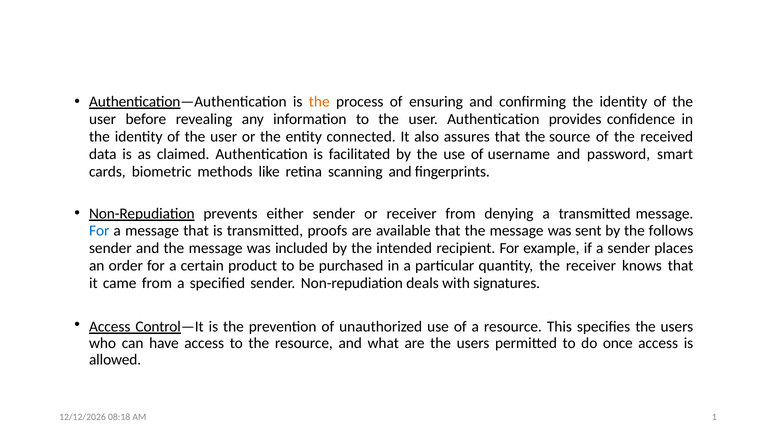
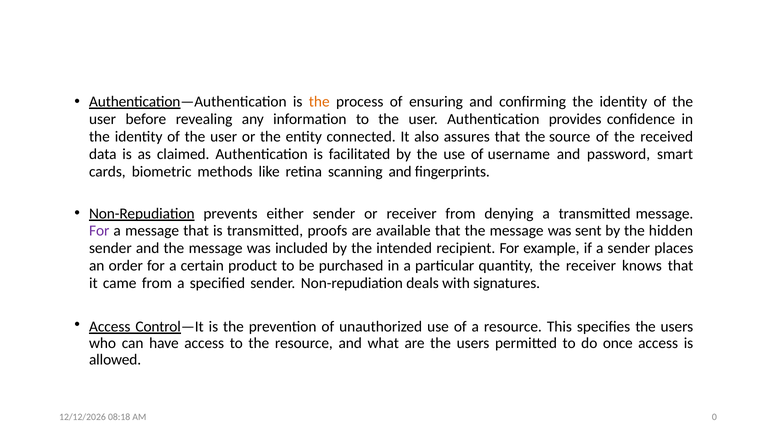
For at (99, 231) colour: blue -> purple
follows: follows -> hidden
1: 1 -> 0
